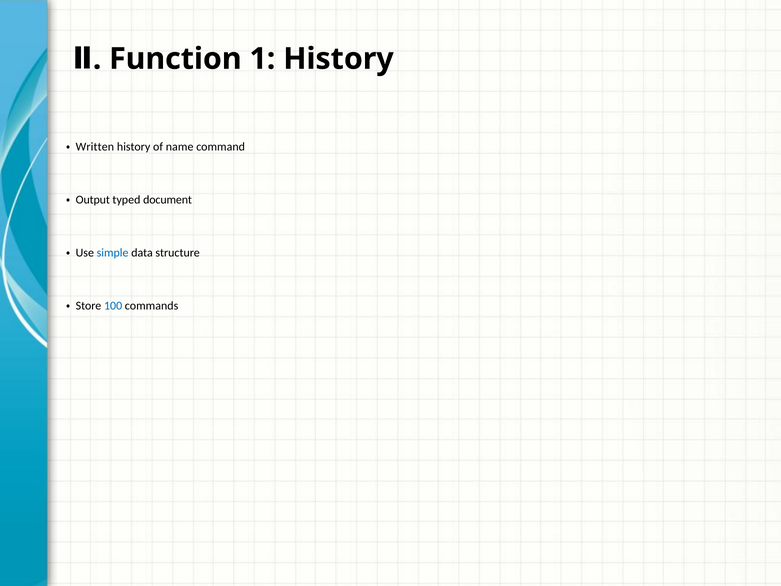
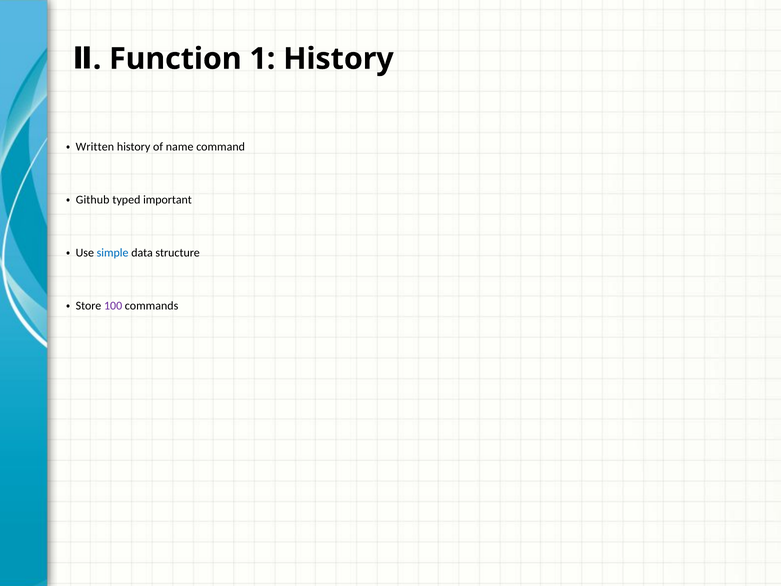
Output: Output -> Github
document: document -> important
100 colour: blue -> purple
